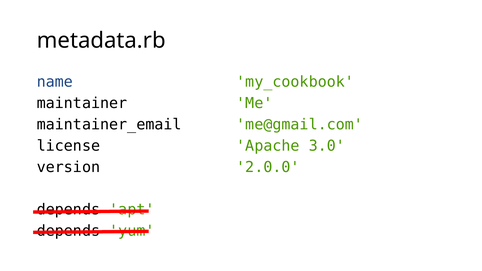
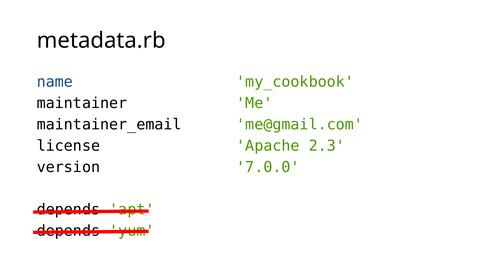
3.0: 3.0 -> 2.3
2.0.0: 2.0.0 -> 7.0.0
